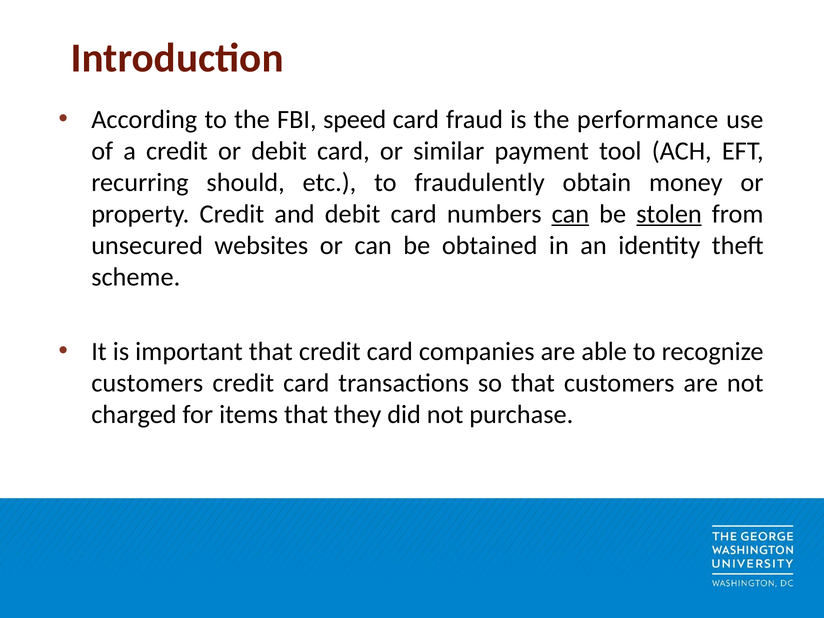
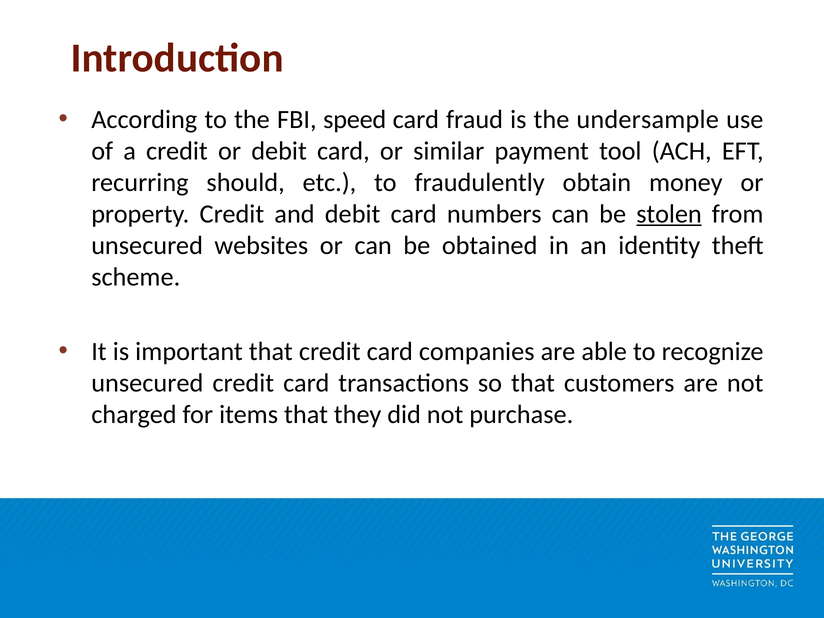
performance: performance -> undersample
can at (570, 214) underline: present -> none
customers at (147, 383): customers -> unsecured
